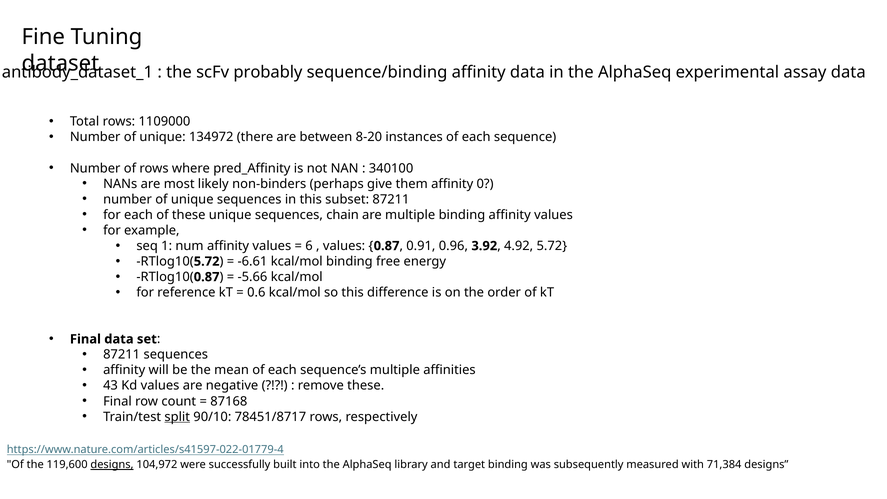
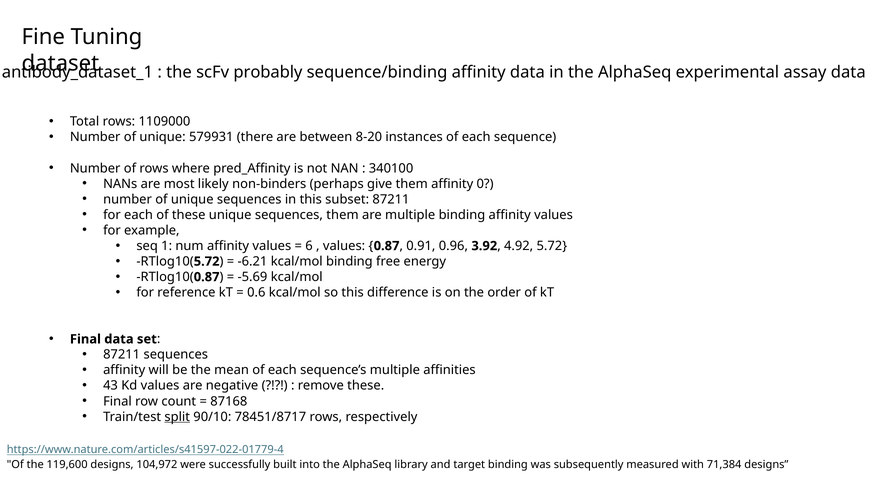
134972: 134972 -> 579931
sequences chain: chain -> them
-6.61: -6.61 -> -6.21
-5.66: -5.66 -> -5.69
designs at (112, 465) underline: present -> none
